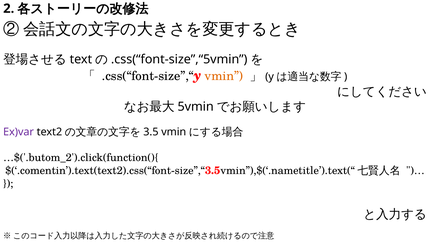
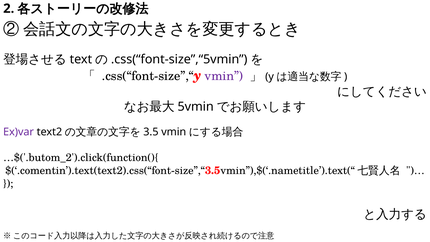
vmin at (224, 76) colour: orange -> purple
